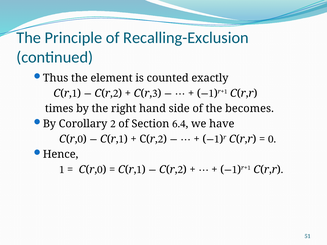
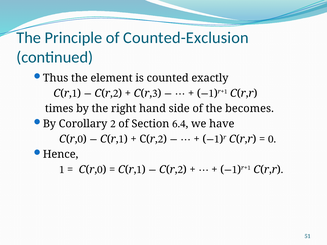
Recalling-Exclusion: Recalling-Exclusion -> Counted-Exclusion
